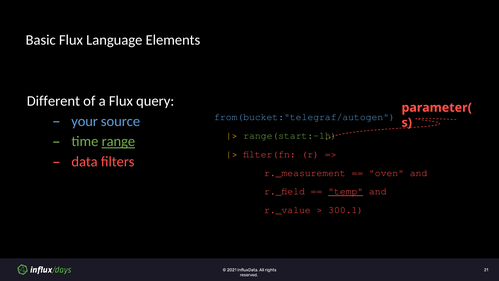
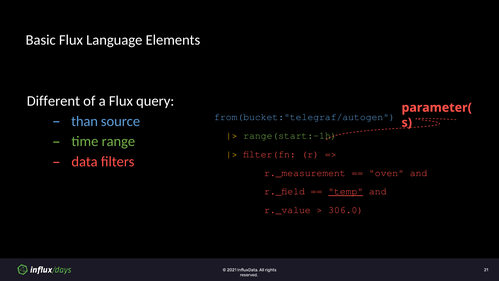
your: your -> than
range underline: present -> none
300.1: 300.1 -> 306.0
